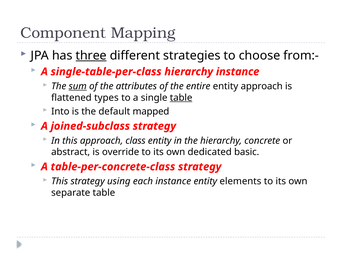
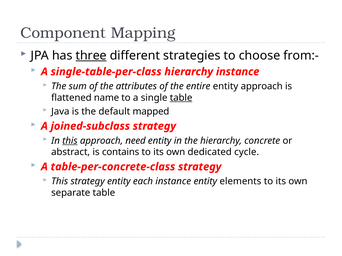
sum underline: present -> none
types: types -> name
Into: Into -> Java
this at (70, 141) underline: none -> present
class: class -> need
override: override -> contains
basic: basic -> cycle
strategy using: using -> entity
